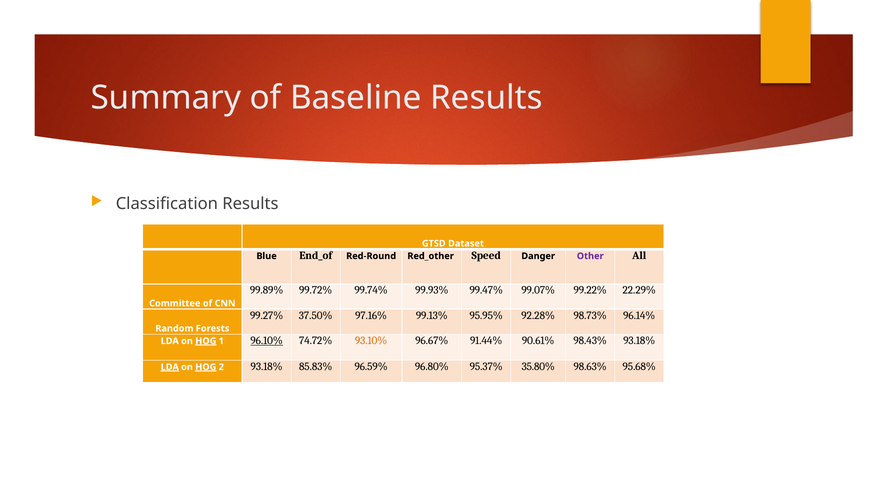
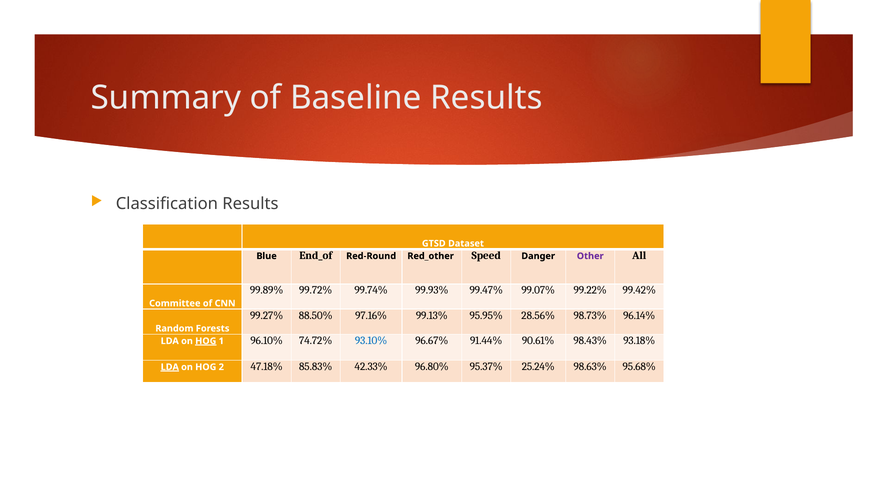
22.29%: 22.29% -> 99.42%
37.50%: 37.50% -> 88.50%
92.28%: 92.28% -> 28.56%
96.10% underline: present -> none
93.10% colour: orange -> blue
HOG at (206, 367) underline: present -> none
2 93.18%: 93.18% -> 47.18%
96.59%: 96.59% -> 42.33%
35.80%: 35.80% -> 25.24%
